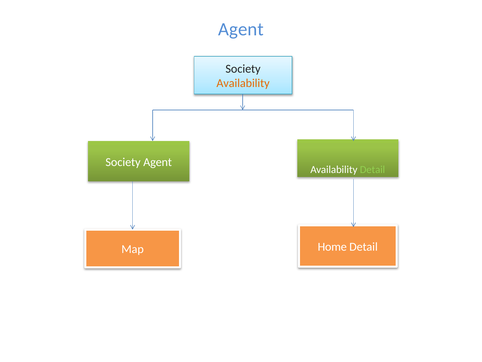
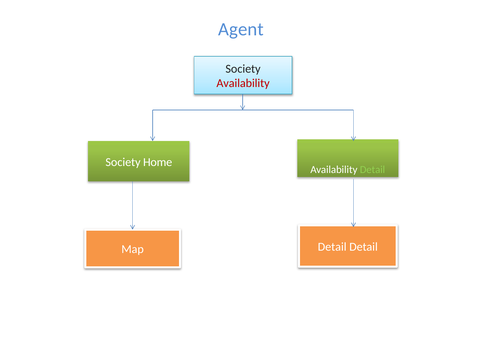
Availability at (243, 83) colour: orange -> red
Society Agent: Agent -> Home
Map Home: Home -> Detail
